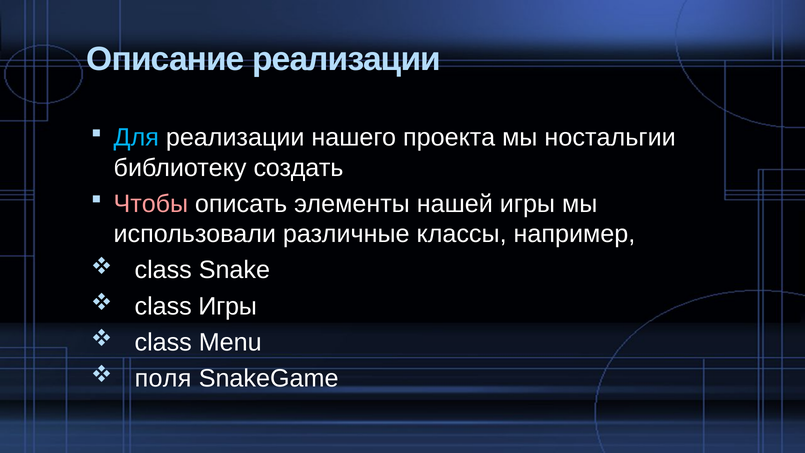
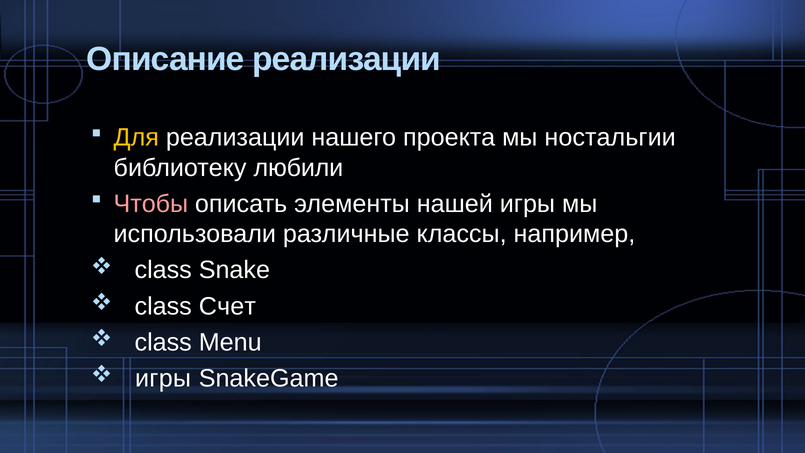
Для colour: light blue -> yellow
создать: создать -> любили
class Игры: Игры -> Счет
поля at (163, 378): поля -> игры
